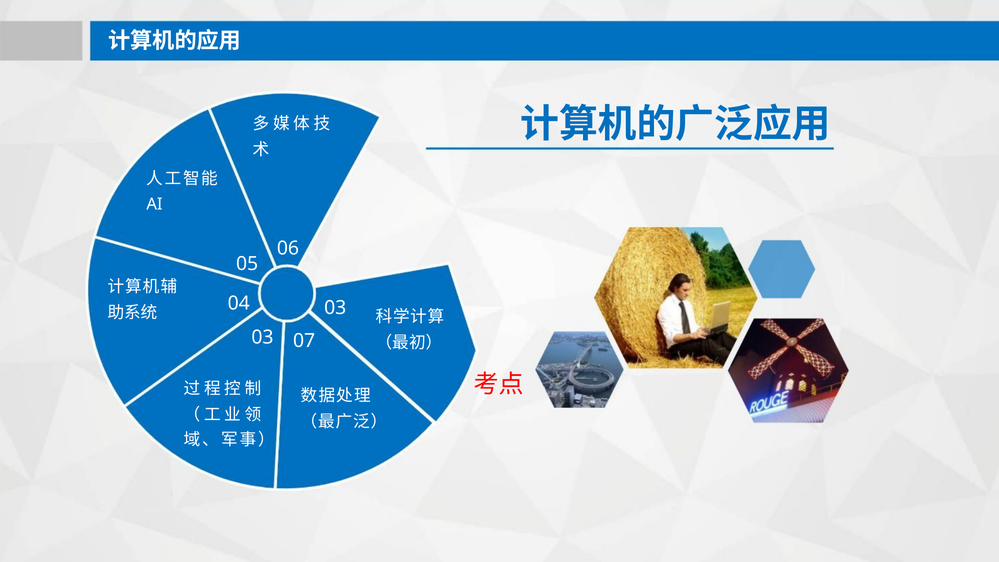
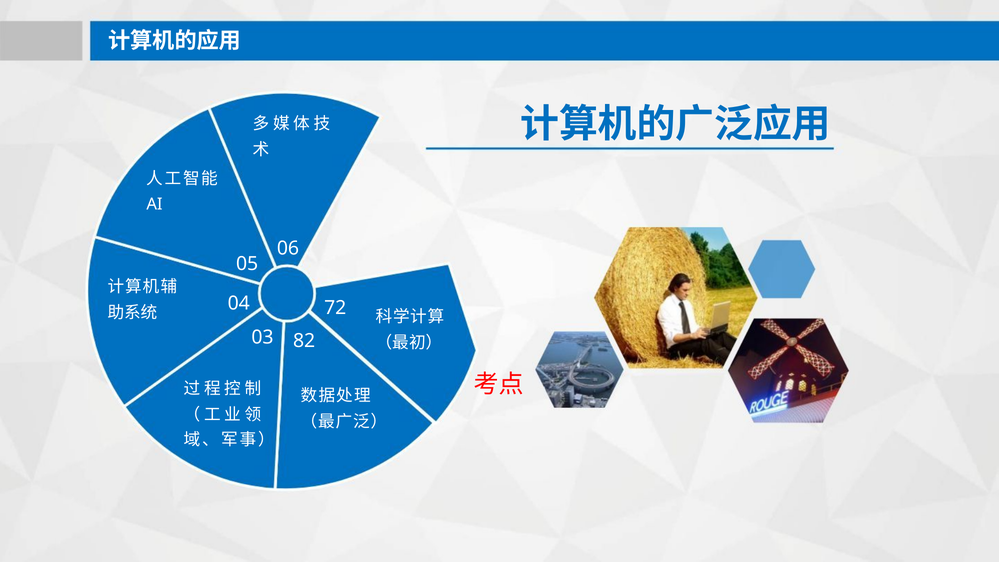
03 at (335, 308): 03 -> 72
07: 07 -> 82
